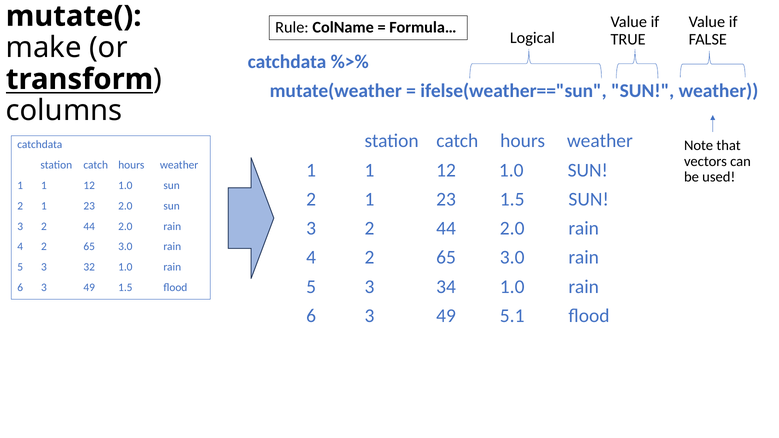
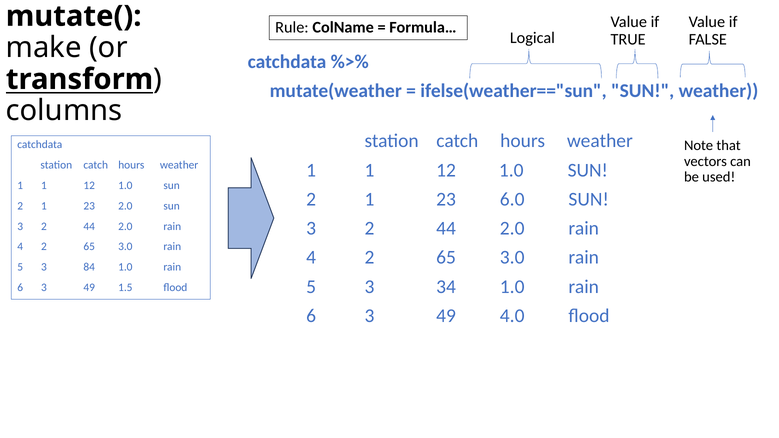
23 1.5: 1.5 -> 6.0
32: 32 -> 84
5.1: 5.1 -> 4.0
